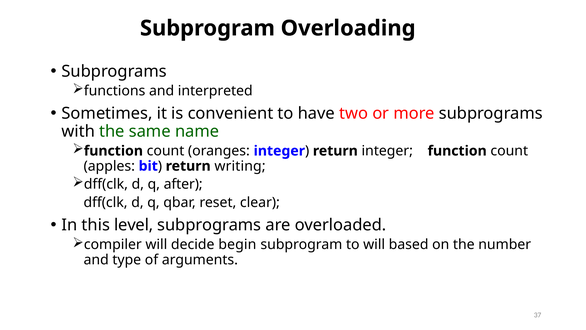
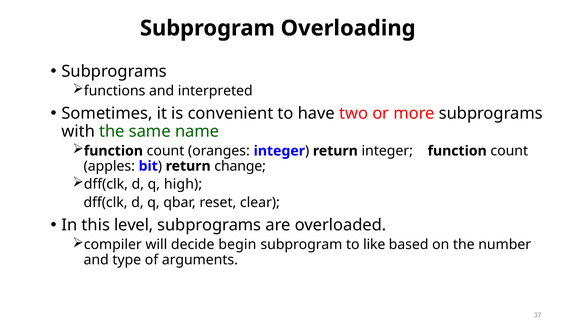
writing: writing -> change
after: after -> high
to will: will -> like
